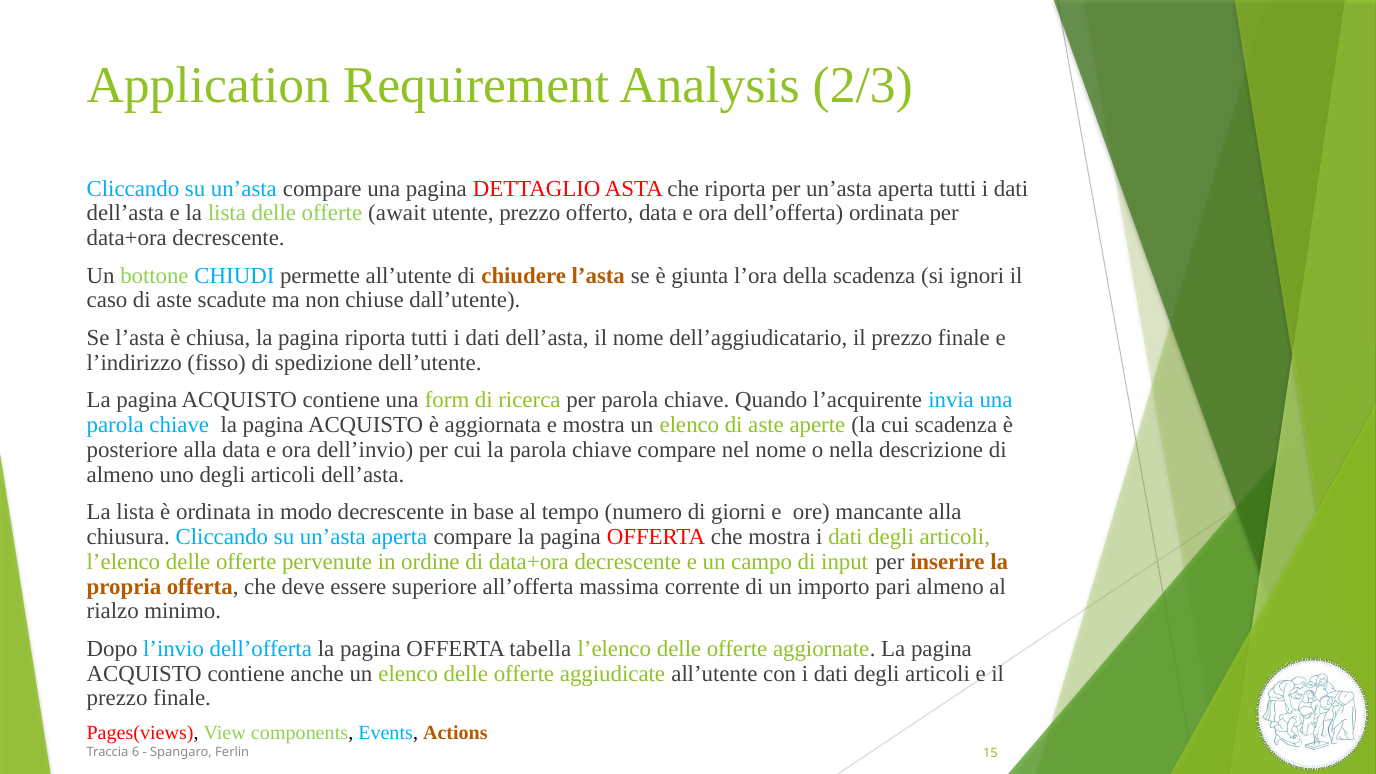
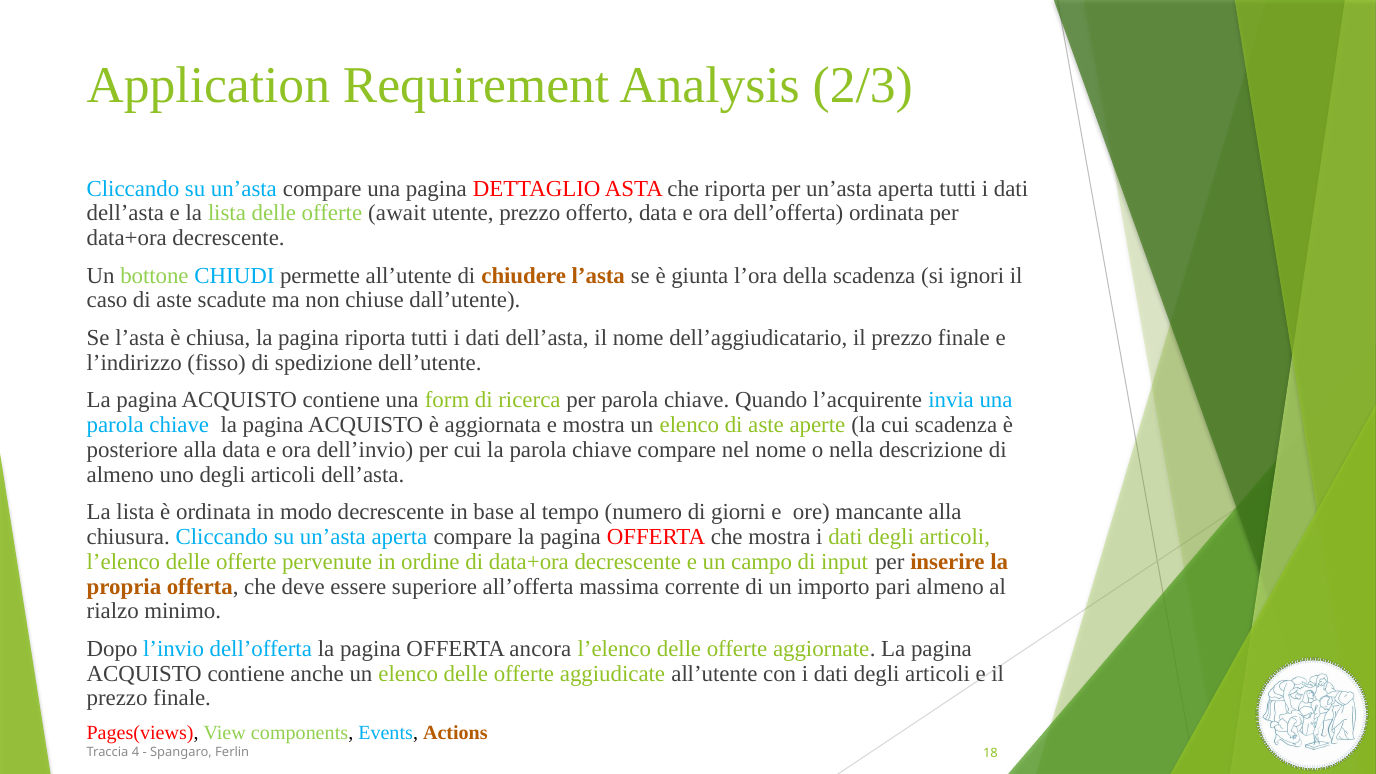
tabella: tabella -> ancora
6: 6 -> 4
15: 15 -> 18
